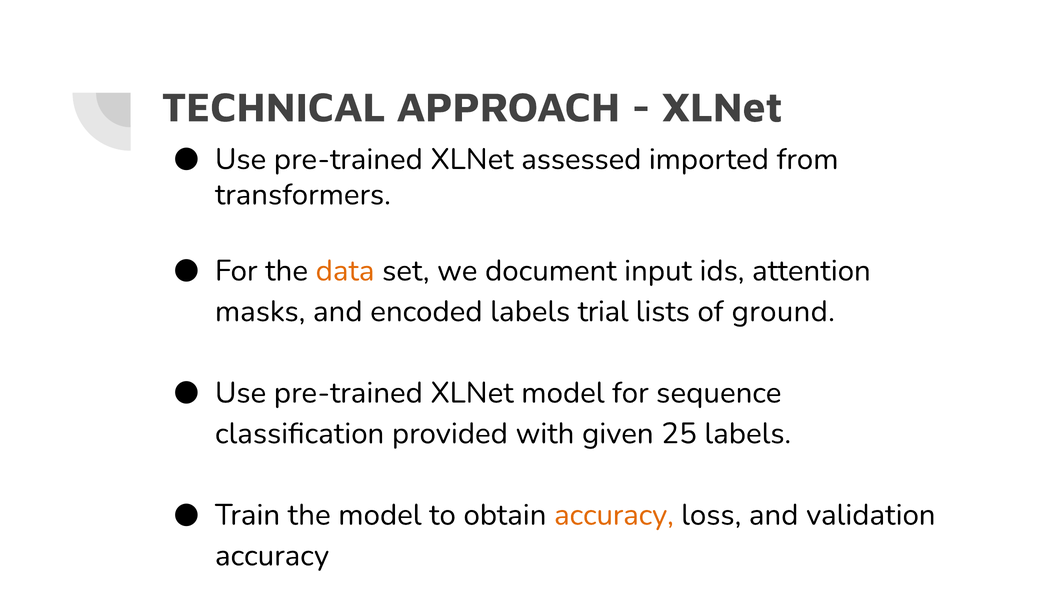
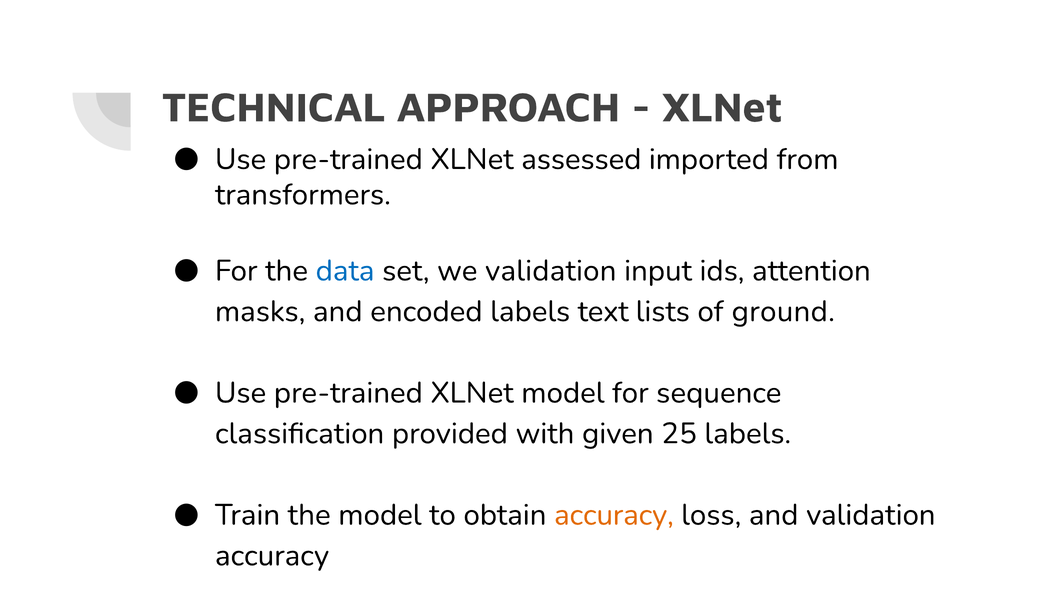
data colour: orange -> blue
we document: document -> validation
trial: trial -> text
